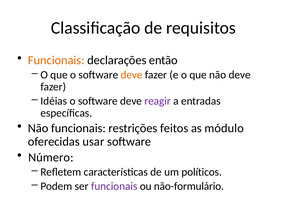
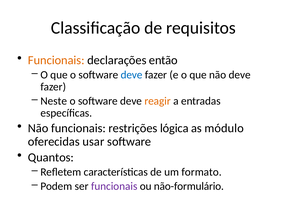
deve at (132, 75) colour: orange -> blue
Idéias: Idéias -> Neste
reagir colour: purple -> orange
feitos: feitos -> lógica
Número: Número -> Quantos
políticos: políticos -> formato
